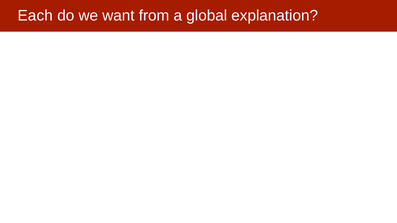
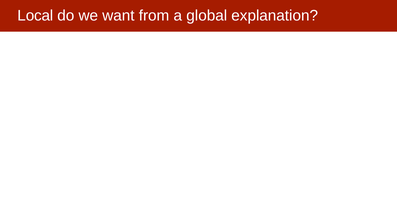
Each: Each -> Local
